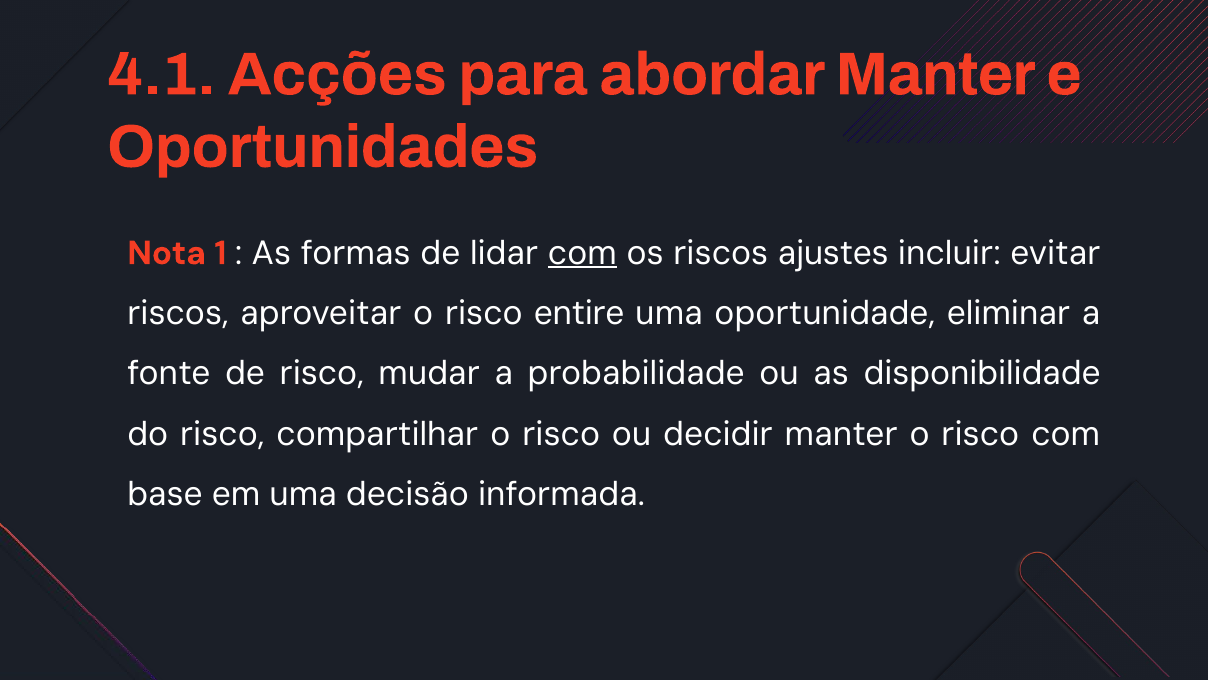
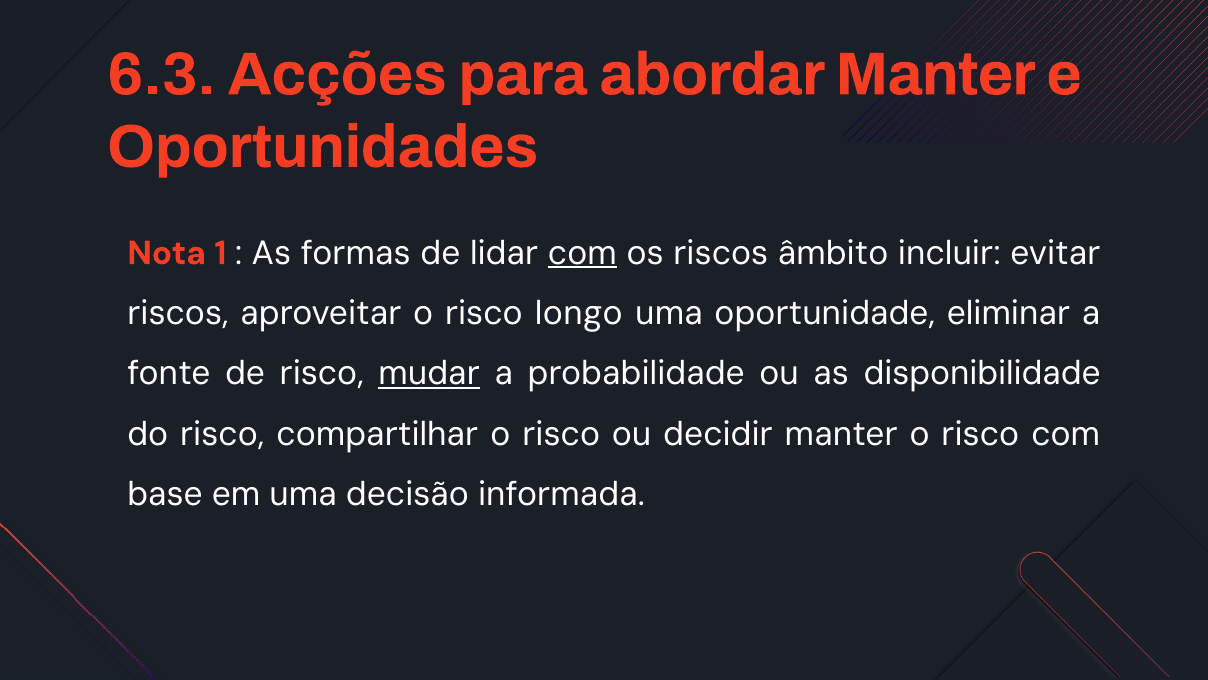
4.1: 4.1 -> 6.3
ajustes: ajustes -> âmbito
entire: entire -> longo
mudar underline: none -> present
